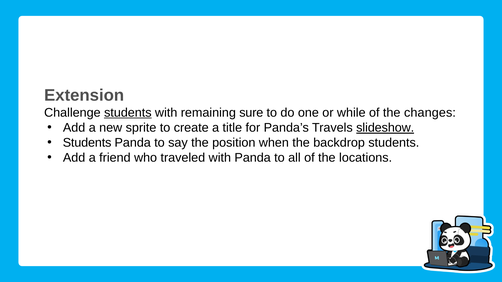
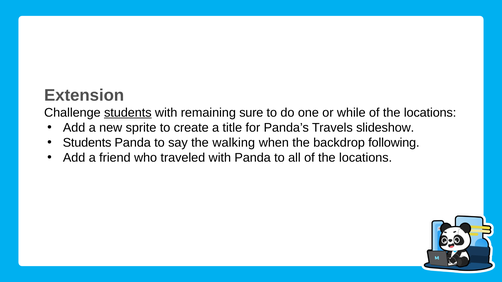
changes at (430, 113): changes -> locations
slideshow underline: present -> none
position: position -> walking
backdrop students: students -> following
